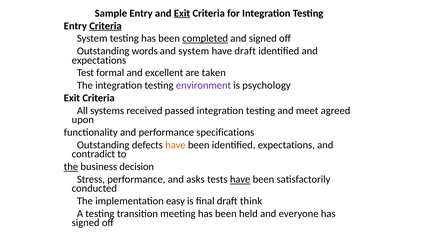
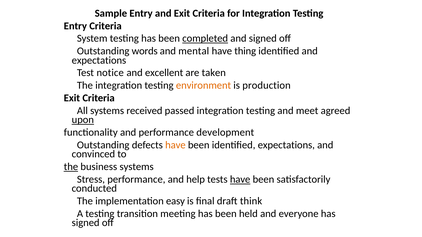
Exit at (182, 13) underline: present -> none
Criteria at (105, 26) underline: present -> none
system: system -> mental
have draft: draft -> thing
formal: formal -> notice
environment colour: purple -> orange
psychology: psychology -> production
upon underline: none -> present
specifications: specifications -> development
contradict: contradict -> convinced
business decision: decision -> systems
asks: asks -> help
